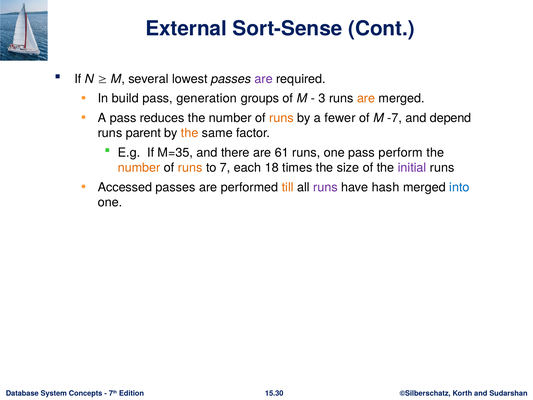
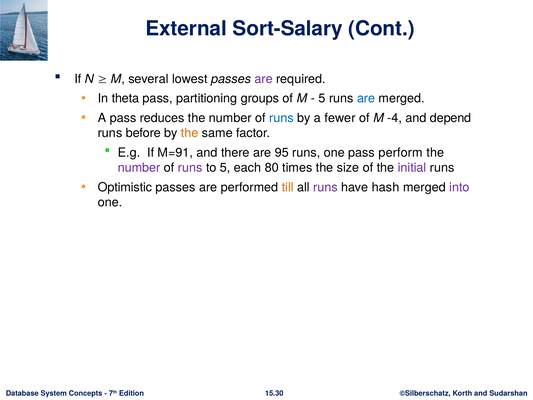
Sort-Sense: Sort-Sense -> Sort-Salary
build: build -> theta
generation: generation -> partitioning
3 at (322, 98): 3 -> 5
are at (366, 98) colour: orange -> blue
runs at (281, 118) colour: orange -> blue
-7: -7 -> -4
parent: parent -> before
M=35: M=35 -> M=91
61: 61 -> 95
number at (139, 168) colour: orange -> purple
runs at (190, 168) colour: orange -> purple
to 7: 7 -> 5
18: 18 -> 80
Accessed: Accessed -> Optimistic
into colour: blue -> purple
